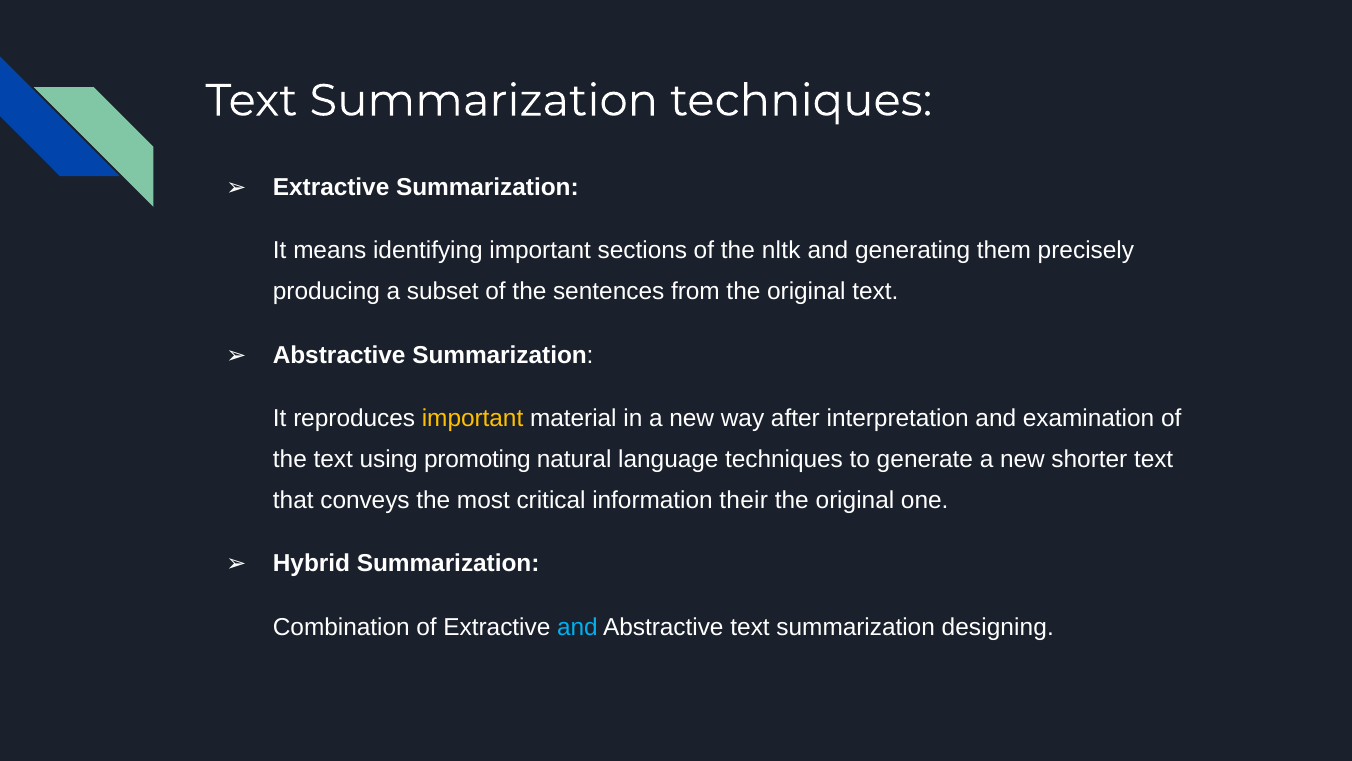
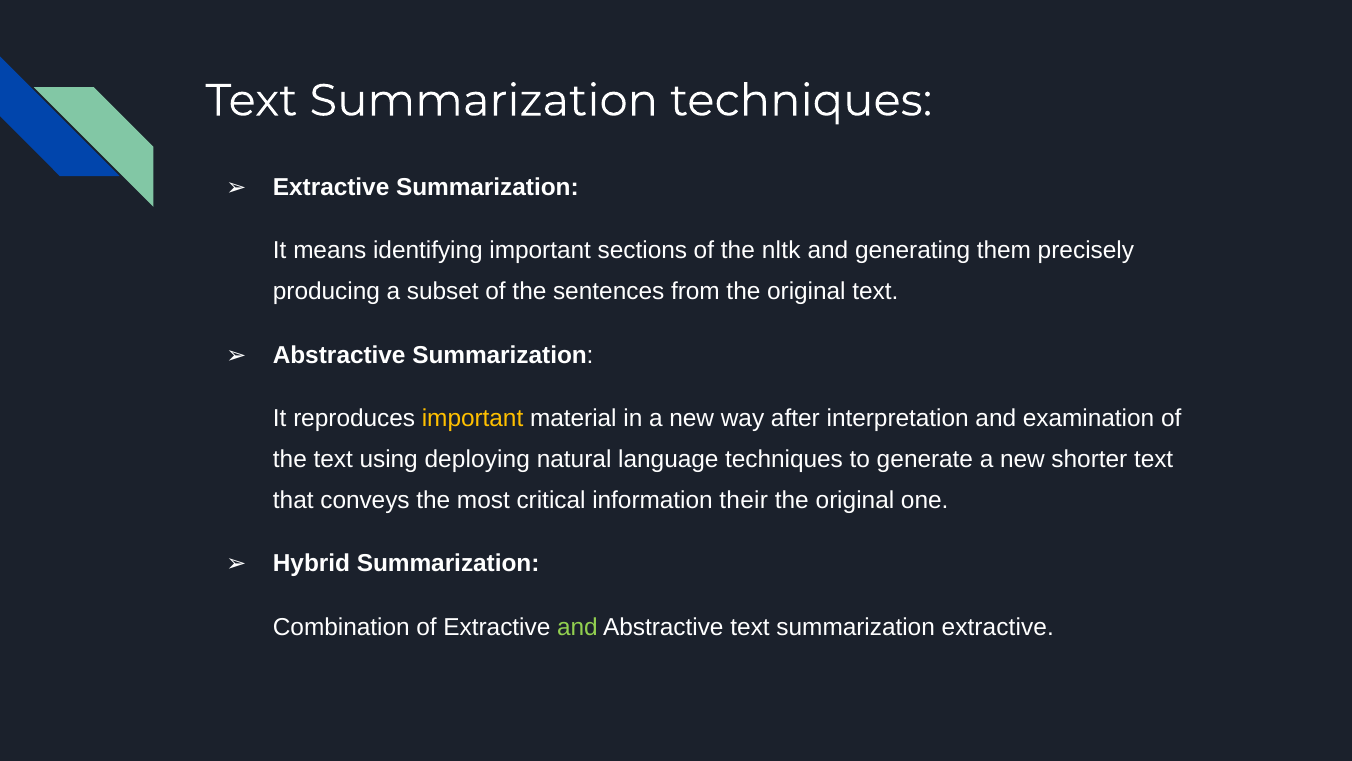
promoting: promoting -> deploying
and at (577, 627) colour: light blue -> light green
summarization designing: designing -> extractive
